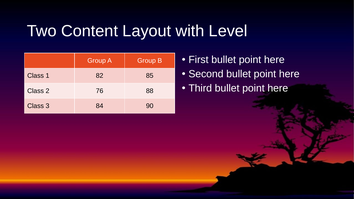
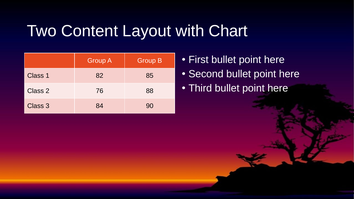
Level: Level -> Chart
